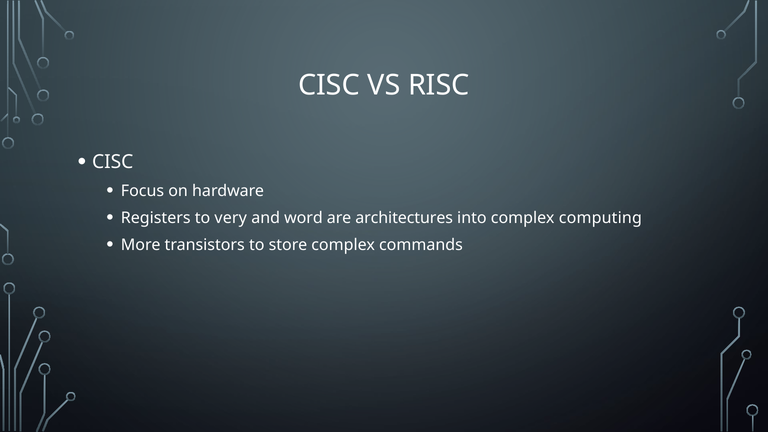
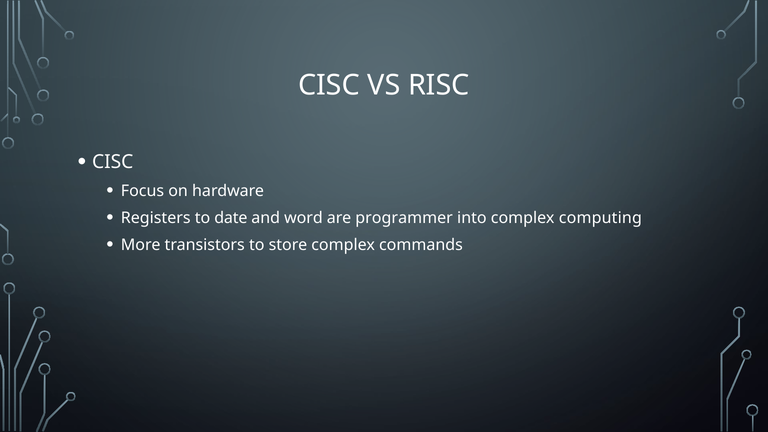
very: very -> date
architectures: architectures -> programmer
